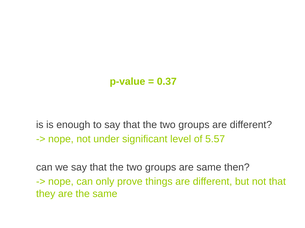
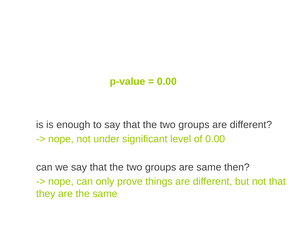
0.37 at (167, 82): 0.37 -> 0.00
of 5.57: 5.57 -> 0.00
